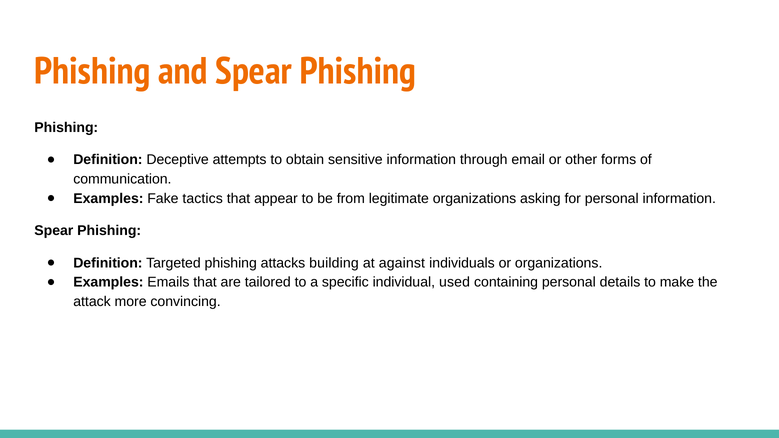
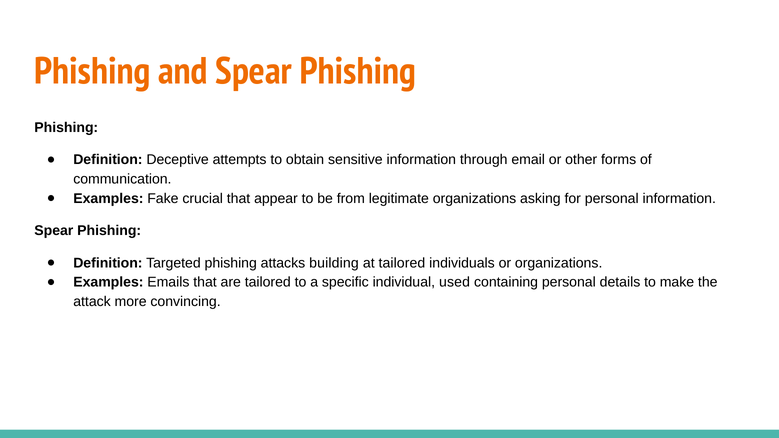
tactics: tactics -> crucial
at against: against -> tailored
